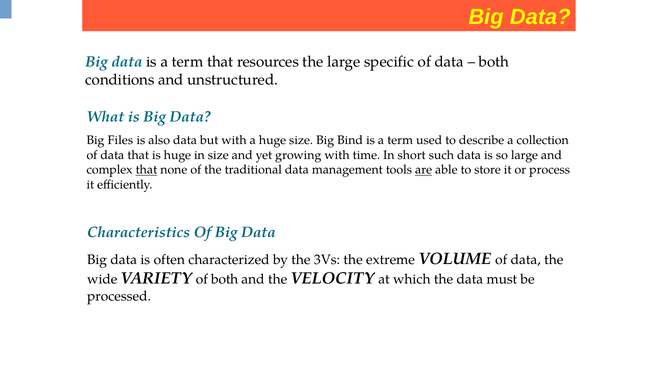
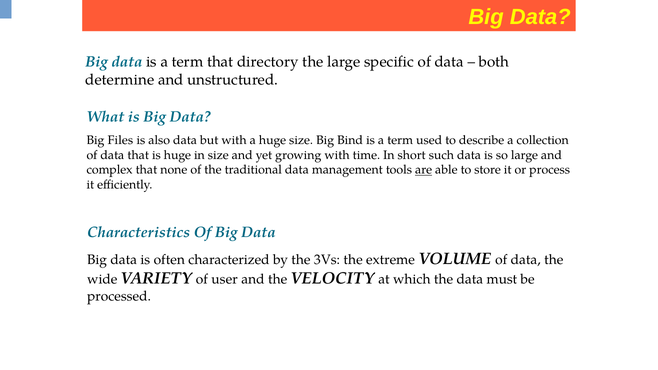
resources: resources -> directory
conditions: conditions -> determine
that at (146, 170) underline: present -> none
of both: both -> user
